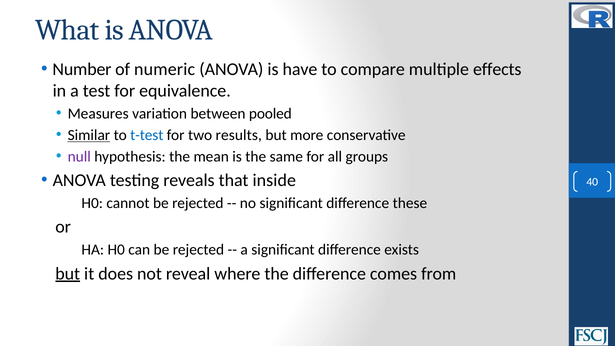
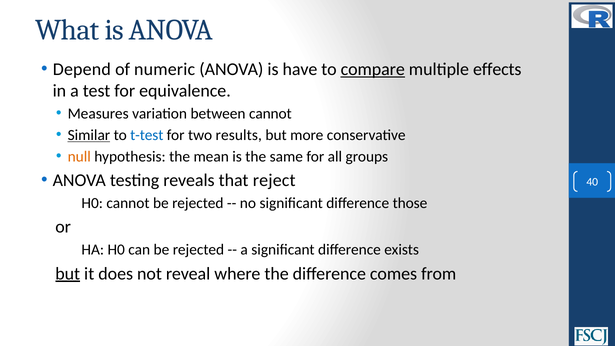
Number: Number -> Depend
compare underline: none -> present
between pooled: pooled -> cannot
null colour: purple -> orange
inside: inside -> reject
these: these -> those
